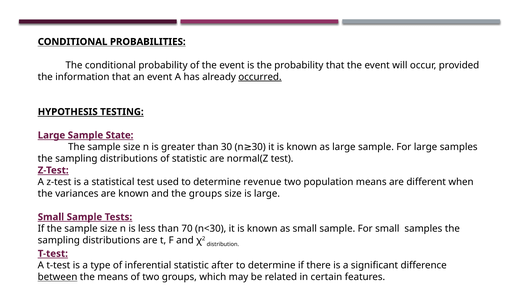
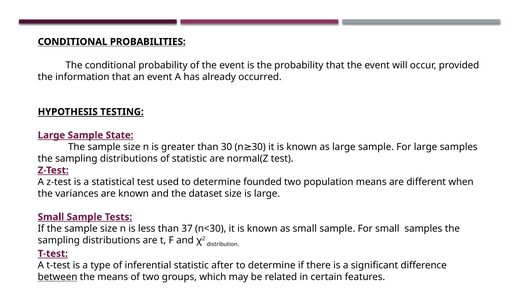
occurred underline: present -> none
revenue: revenue -> founded
the groups: groups -> dataset
70: 70 -> 37
